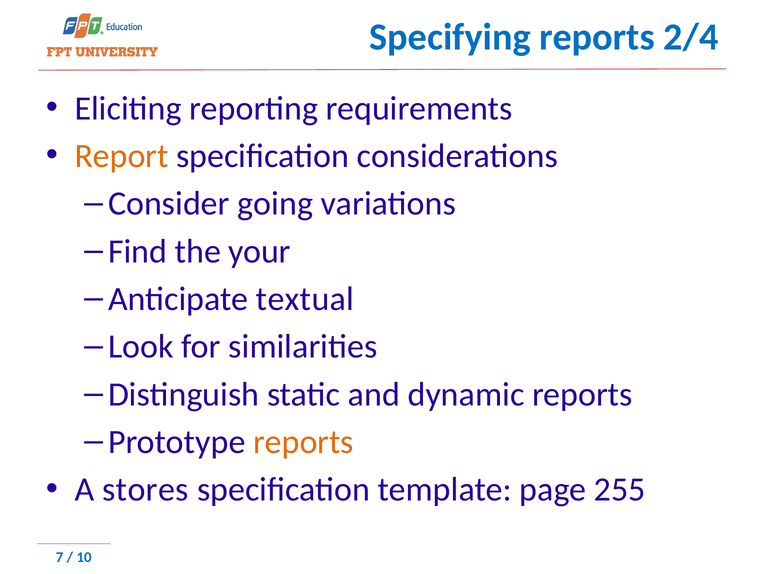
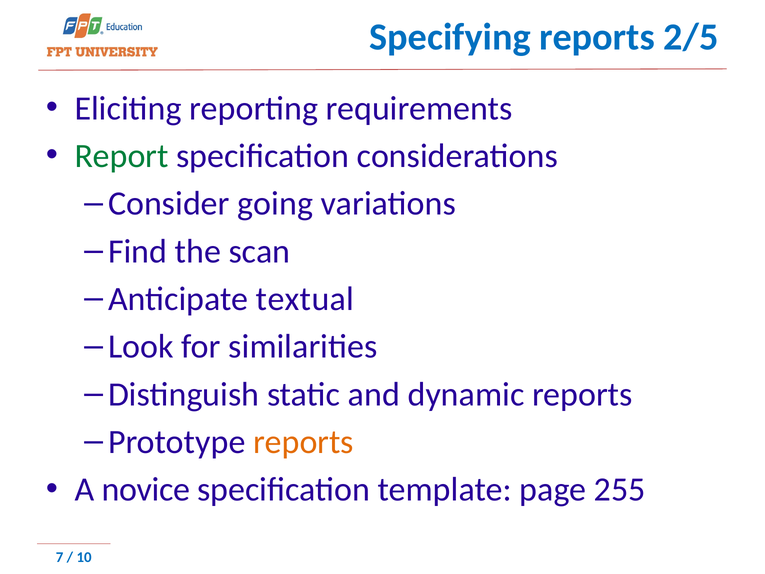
2/4: 2/4 -> 2/5
Report colour: orange -> green
your: your -> scan
stores: stores -> novice
